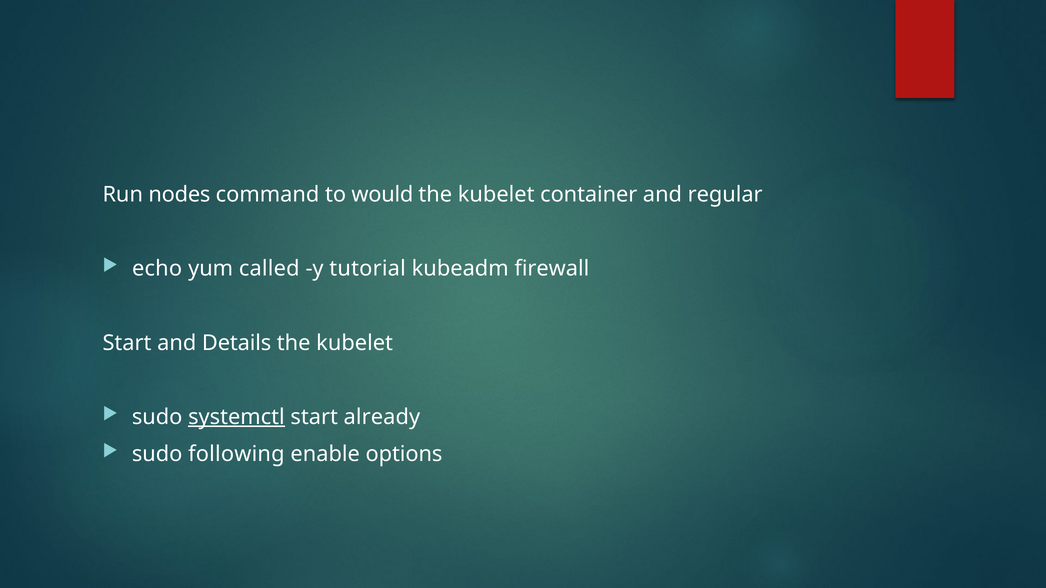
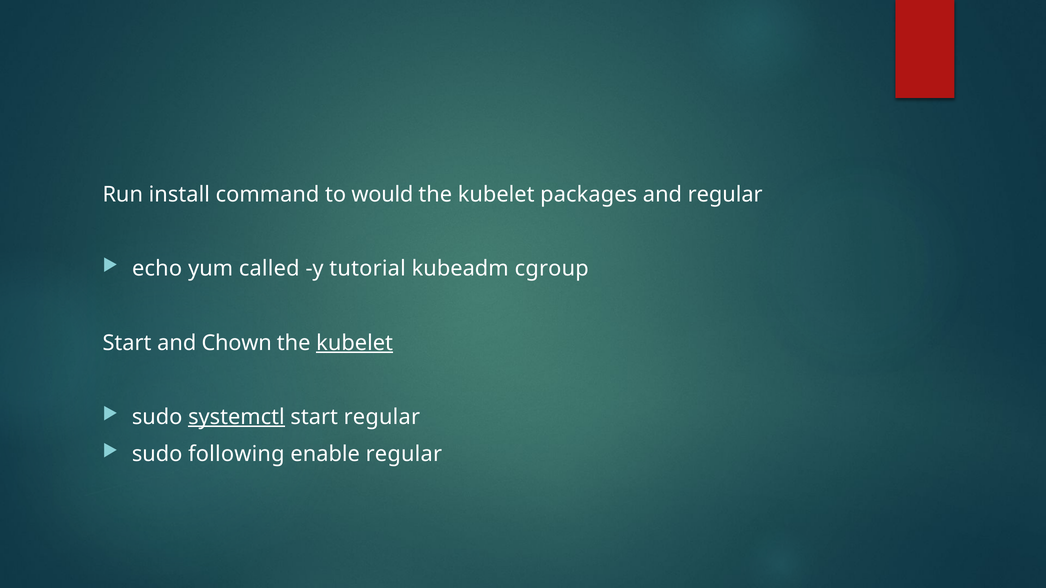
nodes: nodes -> install
container: container -> packages
firewall: firewall -> cgroup
Details: Details -> Chown
kubelet at (355, 343) underline: none -> present
start already: already -> regular
enable options: options -> regular
